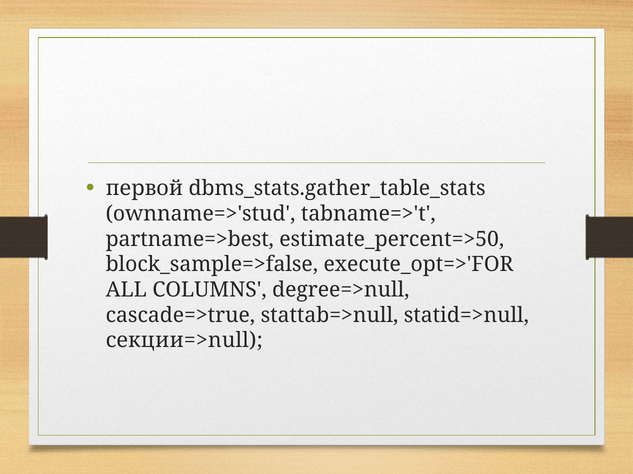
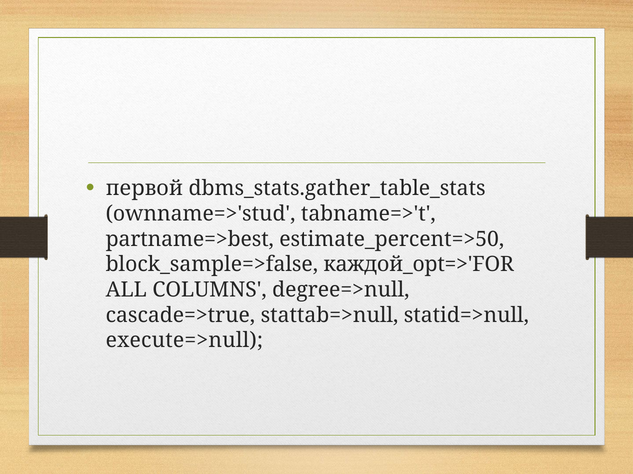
execute_opt=>'FOR: execute_opt=>'FOR -> каждой_opt=>'FOR
секции=>null: секции=>null -> execute=>null
